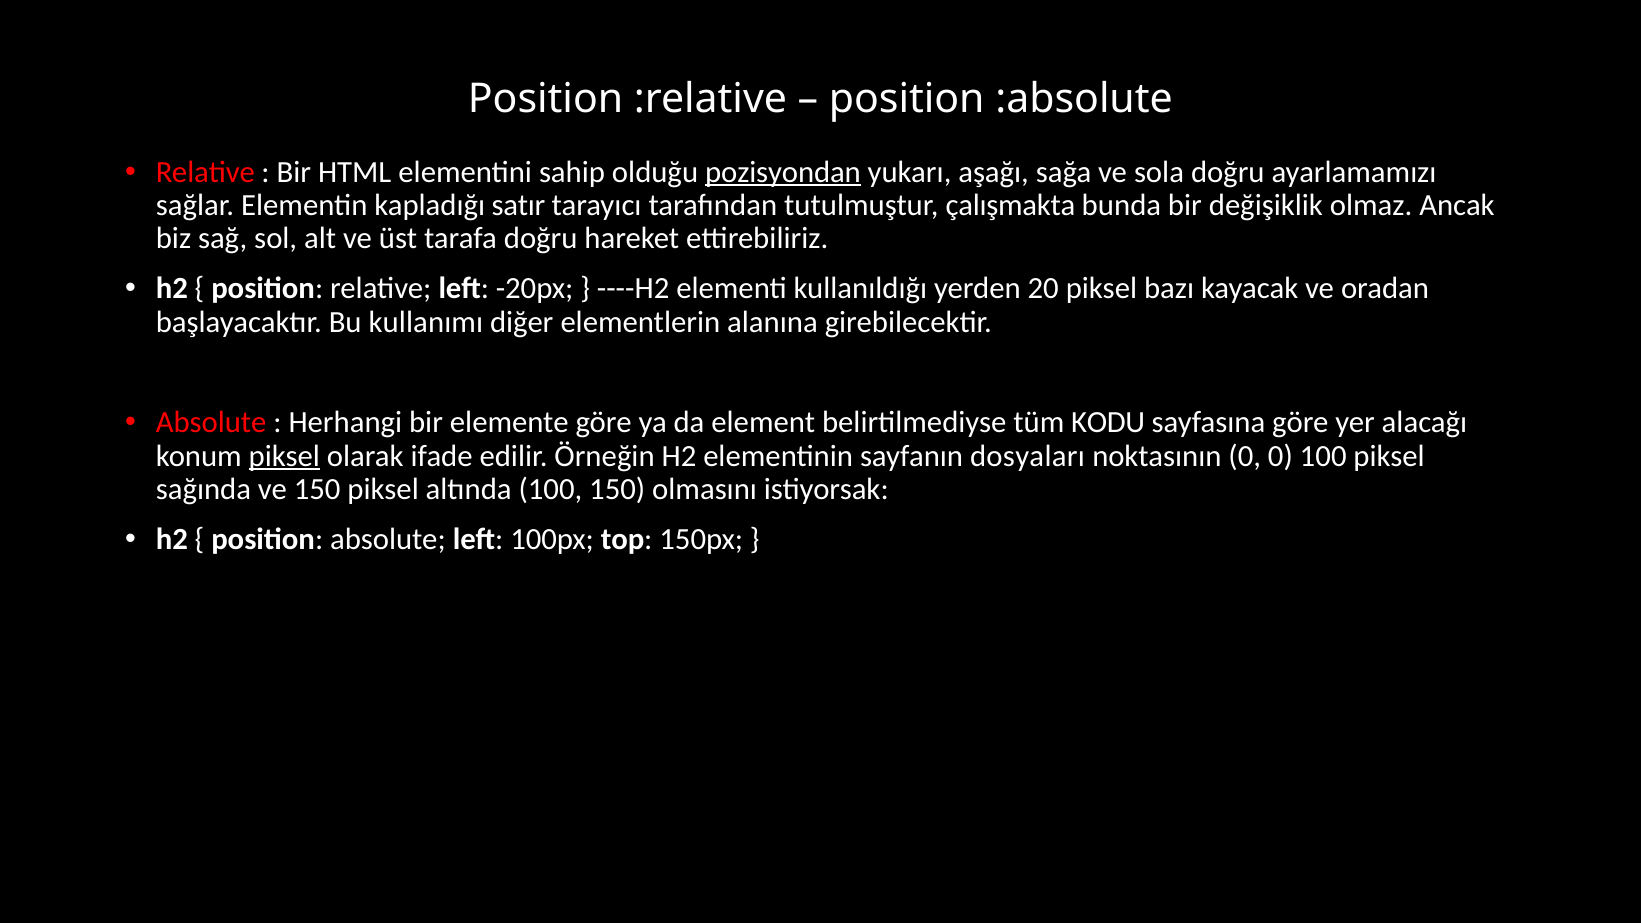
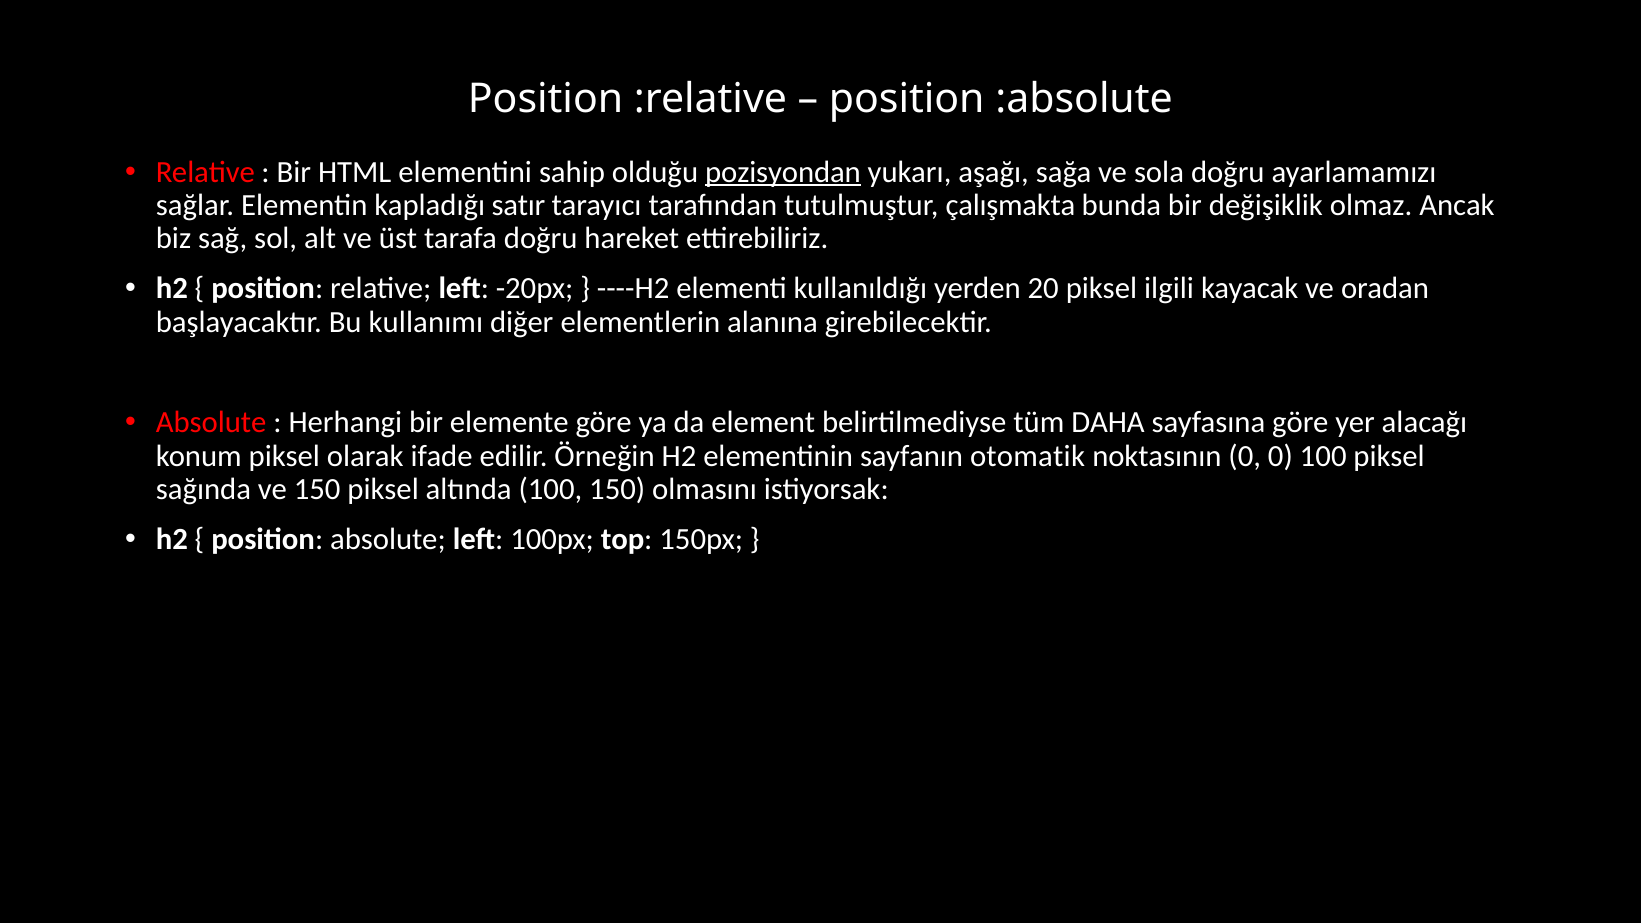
bazı: bazı -> ilgili
KODU: KODU -> DAHA
piksel at (284, 456) underline: present -> none
dosyaları: dosyaları -> otomatik
